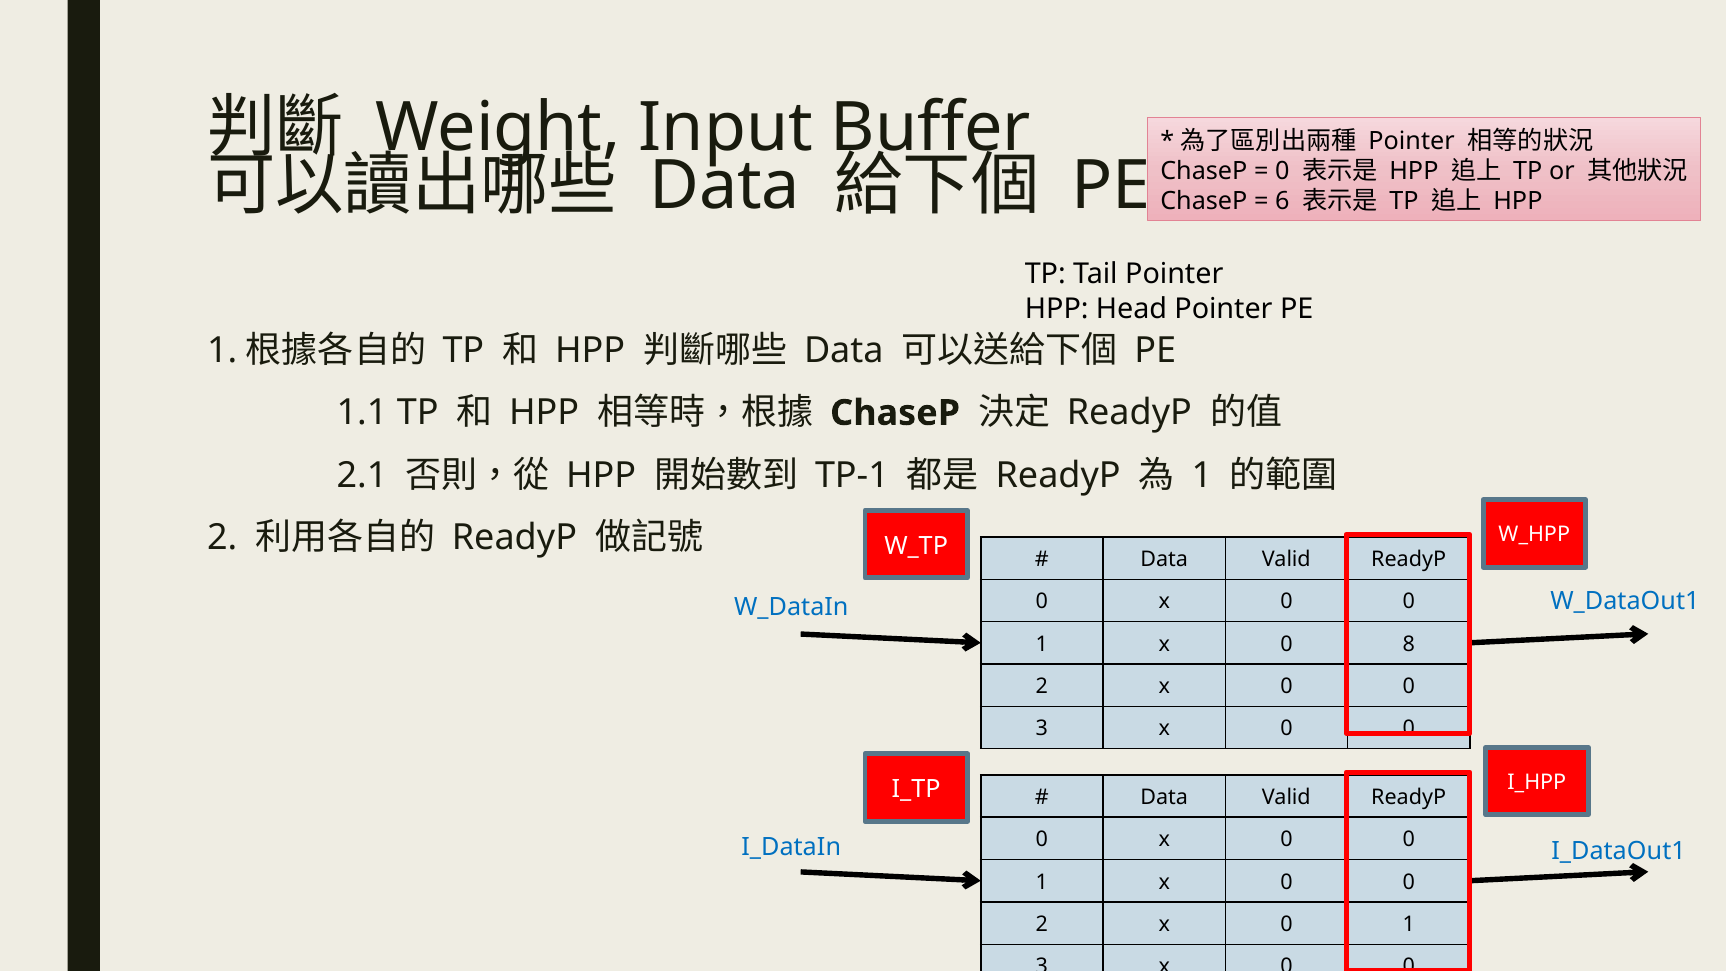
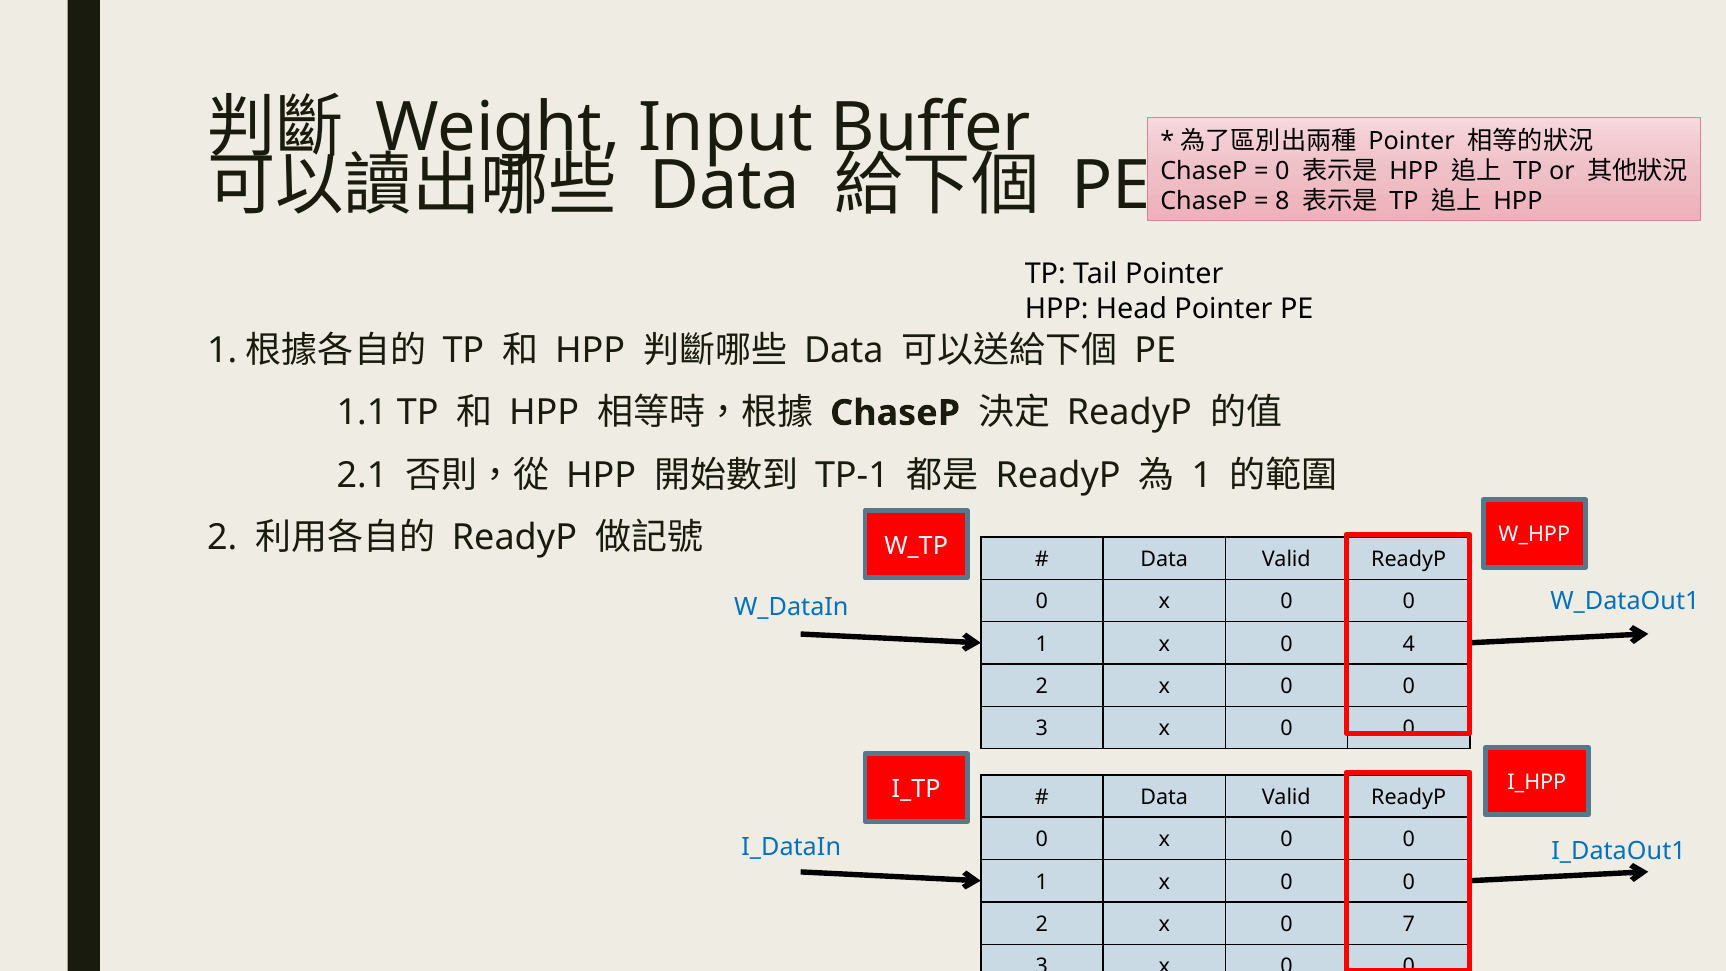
6: 6 -> 8
8: 8 -> 4
x 0 1: 1 -> 7
